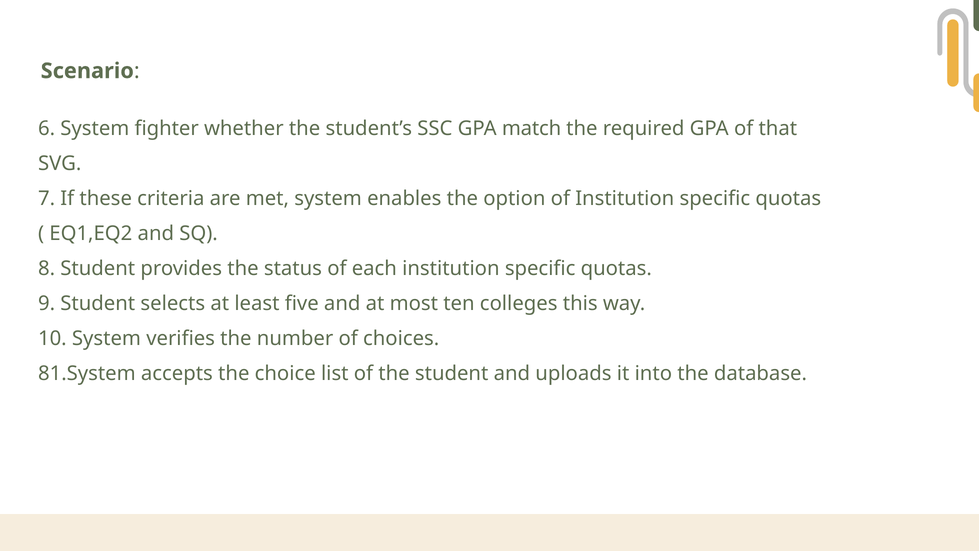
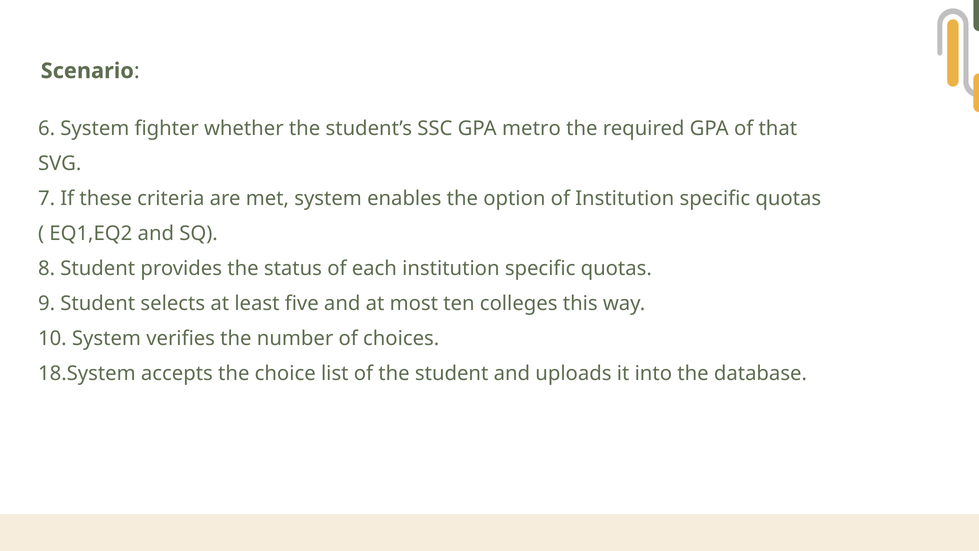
match: match -> metro
81.System: 81.System -> 18.System
